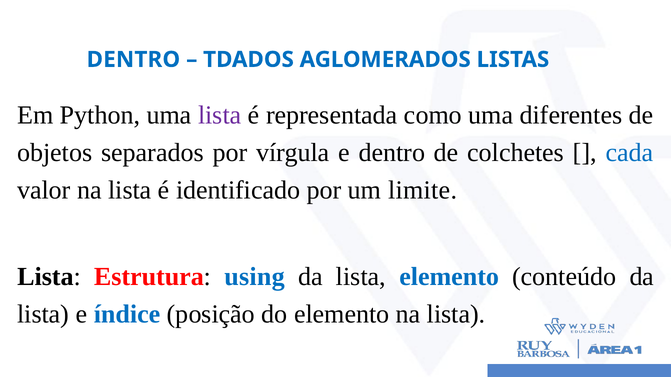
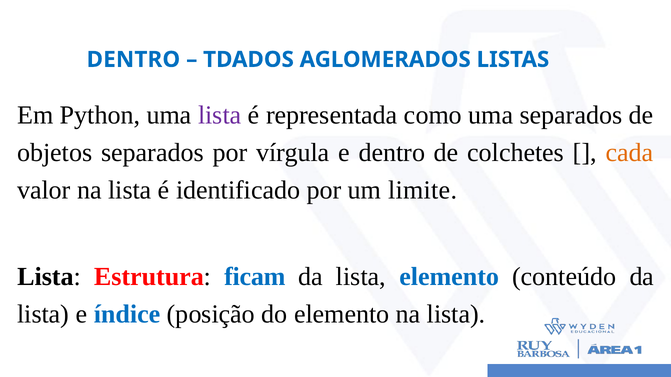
uma diferentes: diferentes -> separados
cada colour: blue -> orange
using: using -> ficam
